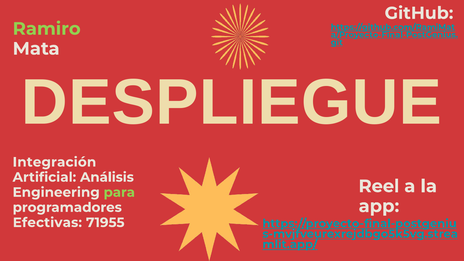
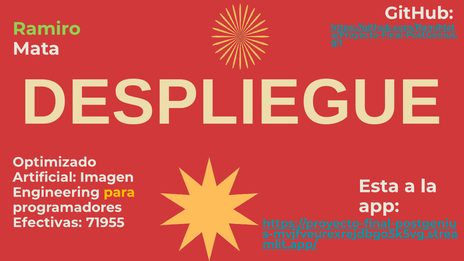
Integración: Integración -> Optimizado
Análisis: Análisis -> Imagen
Reel: Reel -> Esta
para colour: light green -> yellow
